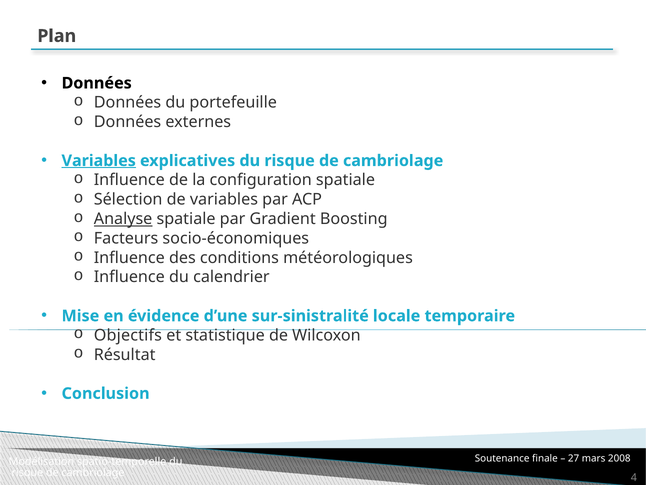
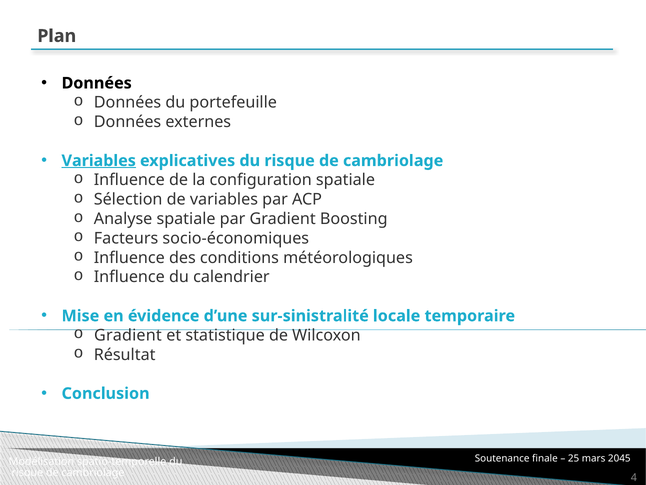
Analyse underline: present -> none
Objectifs at (128, 335): Objectifs -> Gradient
27: 27 -> 25
2008: 2008 -> 2045
